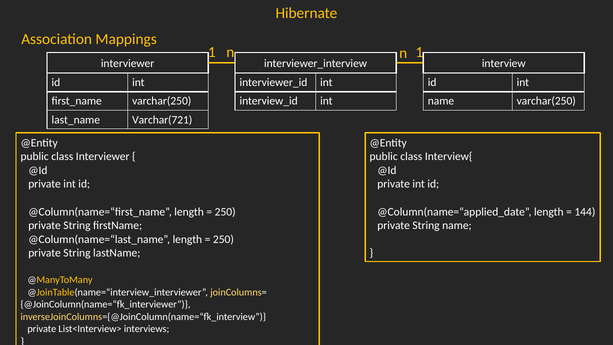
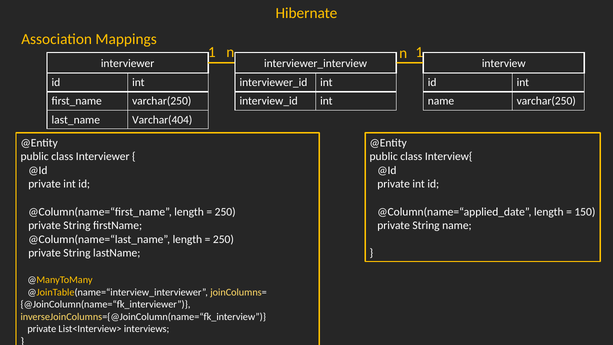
Varchar(721: Varchar(721 -> Varchar(404
144: 144 -> 150
